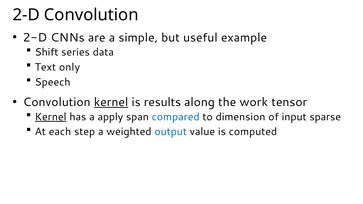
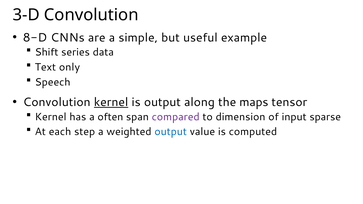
2-D at (26, 15): 2-D -> 3-D
2-D at (35, 38): 2-D -> 8-D
is results: results -> output
work: work -> maps
Kernel at (51, 117) underline: present -> none
apply: apply -> often
compared colour: blue -> purple
